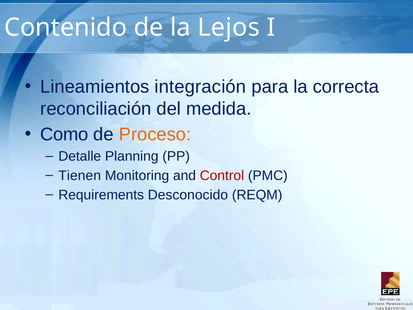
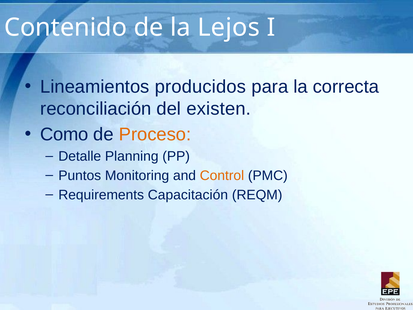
integración: integración -> producidos
medida: medida -> existen
Tienen: Tienen -> Puntos
Control colour: red -> orange
Desconocido: Desconocido -> Capacitación
